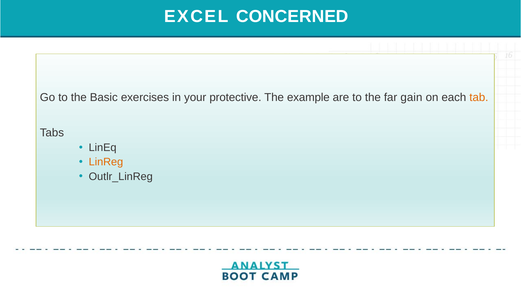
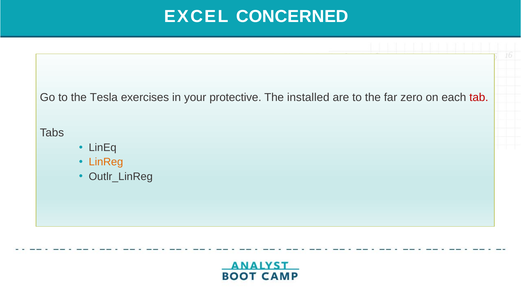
Basic: Basic -> Tesla
example: example -> installed
gain: gain -> zero
tab colour: orange -> red
